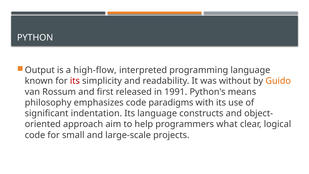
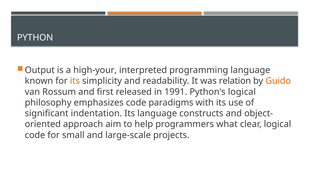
high-flow: high-flow -> high-your
its at (75, 81) colour: red -> orange
without: without -> relation
Python's means: means -> logical
